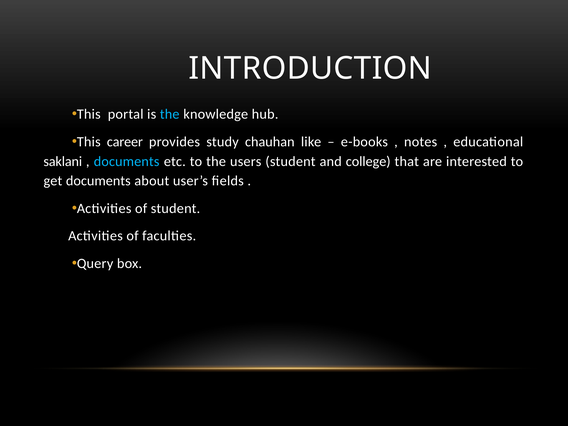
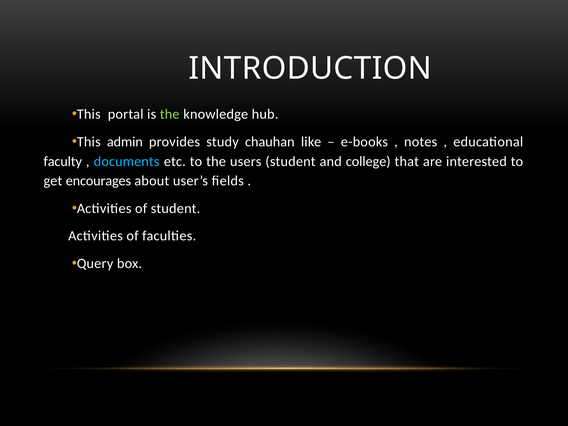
the at (170, 114) colour: light blue -> light green
career: career -> admin
saklani: saklani -> faculty
get documents: documents -> encourages
